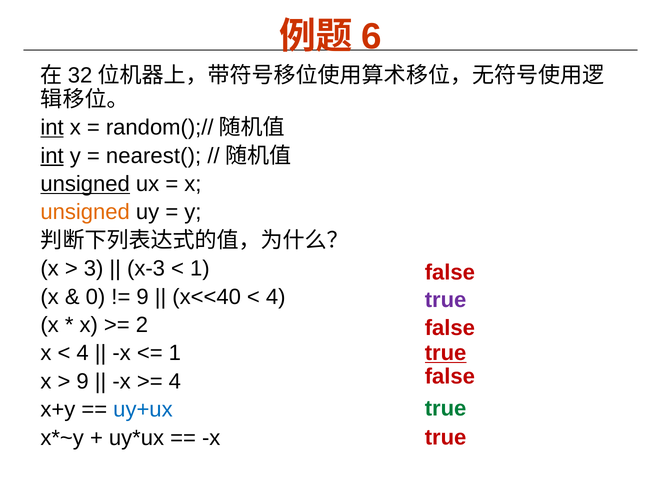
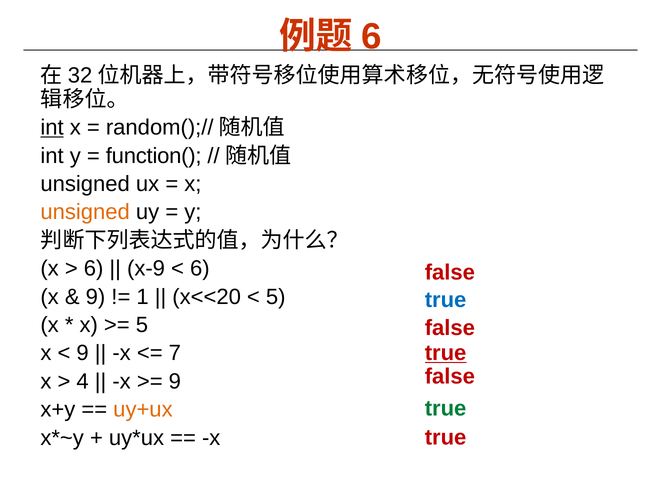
int at (52, 156) underline: present -> none
nearest(: nearest( -> function(
unsigned at (85, 184) underline: present -> none
3 at (94, 268): 3 -> 6
x-3: x-3 -> x-9
1 at (200, 268): 1 -> 6
0 at (96, 297): 0 -> 9
9 at (143, 297): 9 -> 1
x<<40: x<<40 -> x<<20
4 at (276, 297): 4 -> 5
true at (446, 300) colour: purple -> blue
2 at (142, 325): 2 -> 5
4 at (83, 353): 4 -> 9
1 at (175, 353): 1 -> 7
9 at (83, 381): 9 -> 4
4 at (175, 381): 4 -> 9
uy+ux colour: blue -> orange
